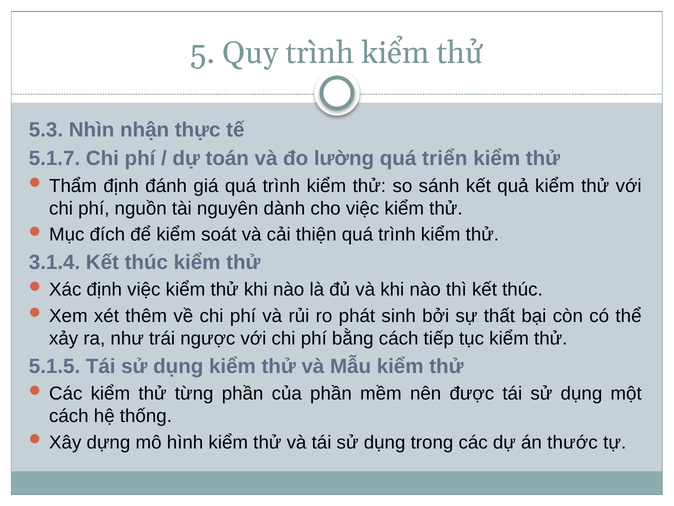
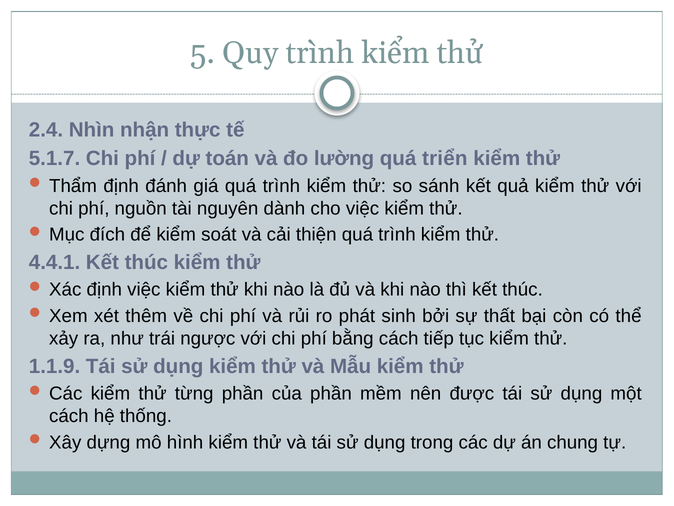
5.3: 5.3 -> 2.4
3.1.4: 3.1.4 -> 4.4.1
5.1.5: 5.1.5 -> 1.1.9
thước: thước -> chung
